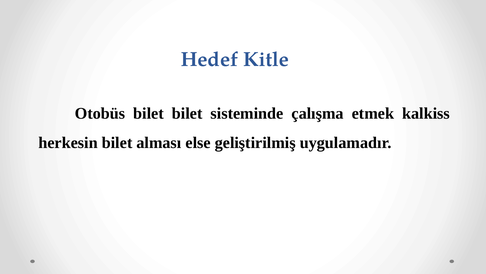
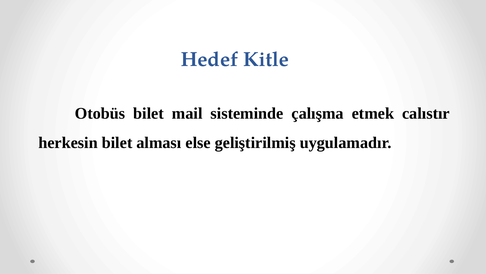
bilet bilet: bilet -> mail
kalkiss: kalkiss -> calıstır
